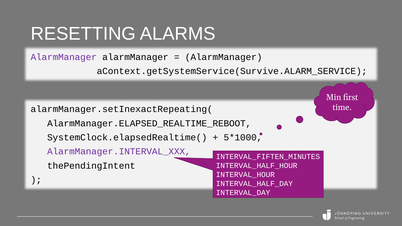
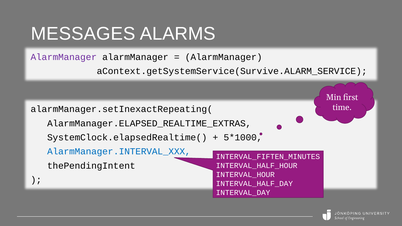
RESETTING: RESETTING -> MESSAGES
AlarmManager.ELAPSED_REALTIME_REBOOT: AlarmManager.ELAPSED_REALTIME_REBOOT -> AlarmManager.ELAPSED_REALTIME_EXTRAS
AlarmManager.INTERVAL_XXX colour: purple -> blue
